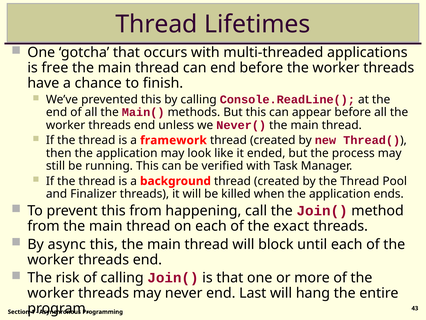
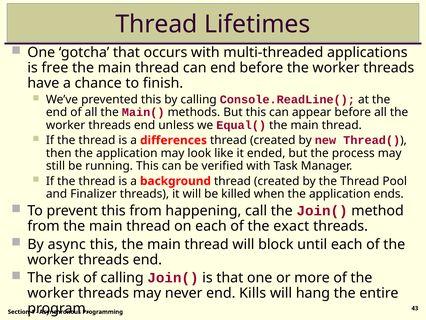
Never(: Never( -> Equal(
framework: framework -> differences
Last: Last -> Kills
